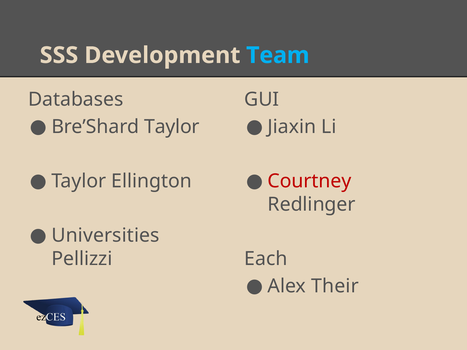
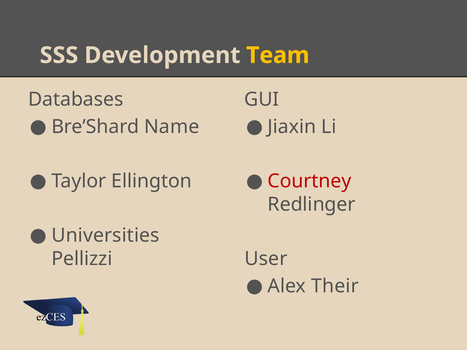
Team colour: light blue -> yellow
Bre’Shard Taylor: Taylor -> Name
Each: Each -> User
